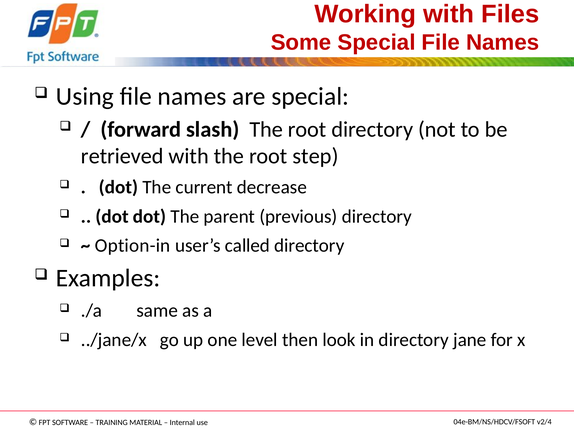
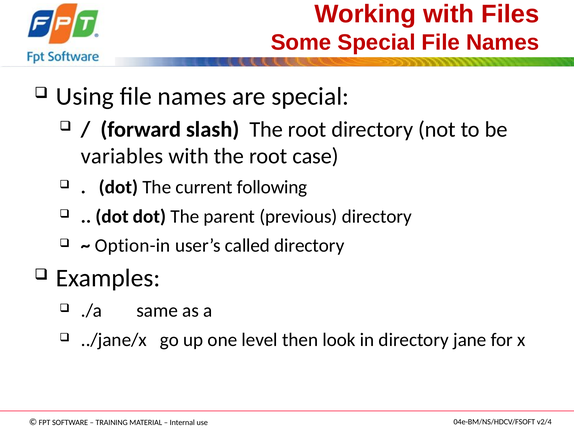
retrieved: retrieved -> variables
step: step -> case
decrease: decrease -> following
